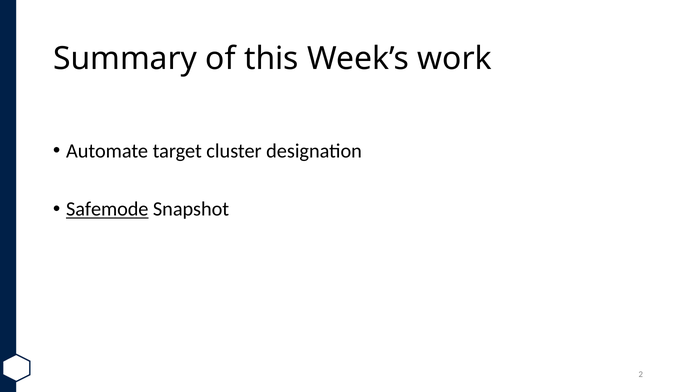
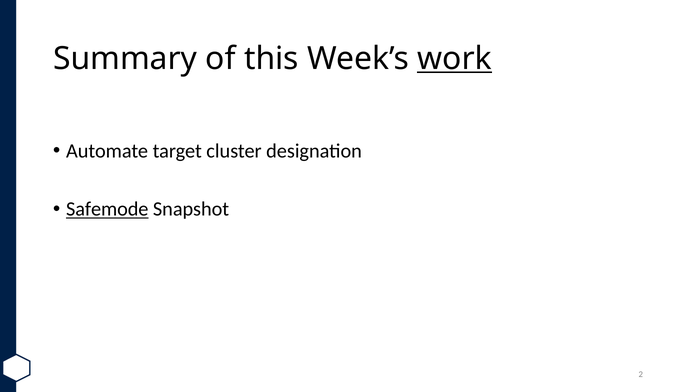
work underline: none -> present
